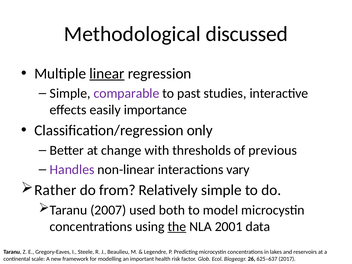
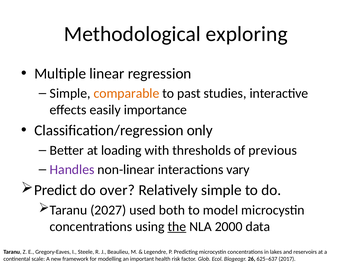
discussed: discussed -> exploring
linear underline: present -> none
comparable colour: purple -> orange
change: change -> loading
Rather: Rather -> Predict
from: from -> over
2007: 2007 -> 2027
2001: 2001 -> 2000
